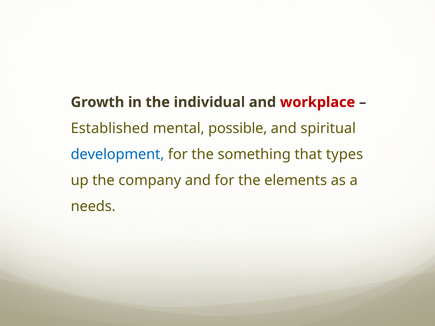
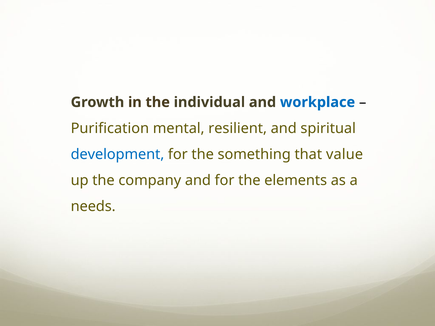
workplace colour: red -> blue
Established: Established -> Purification
possible: possible -> resilient
types: types -> value
